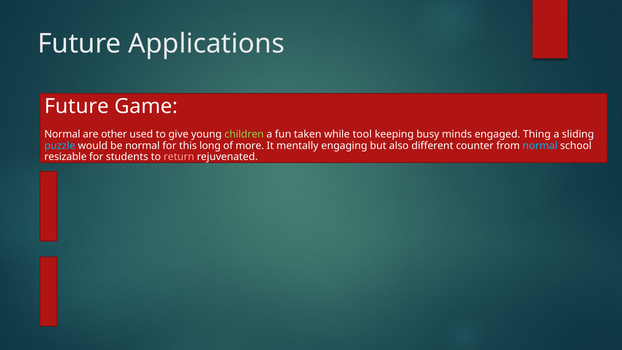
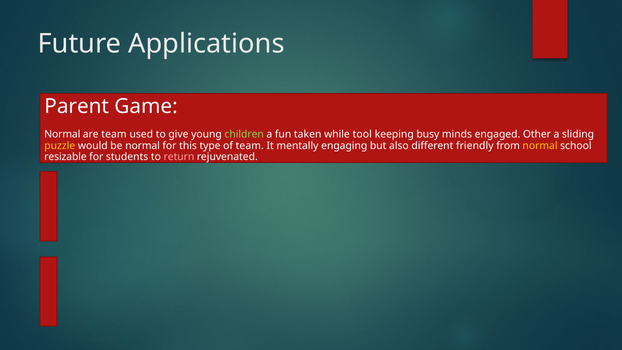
Future at (77, 106): Future -> Parent
are other: other -> team
Thing: Thing -> Other
puzzle colour: light blue -> yellow
long: long -> type
of more: more -> team
counter: counter -> friendly
normal at (540, 146) colour: light blue -> yellow
